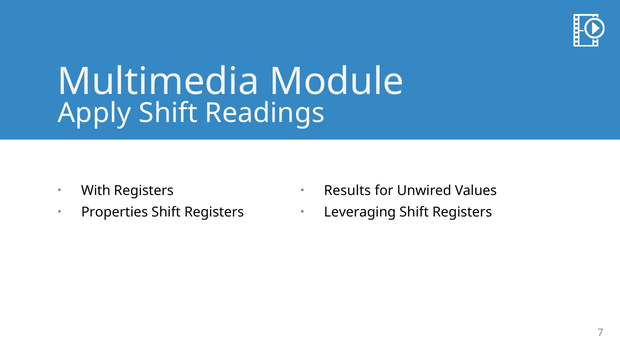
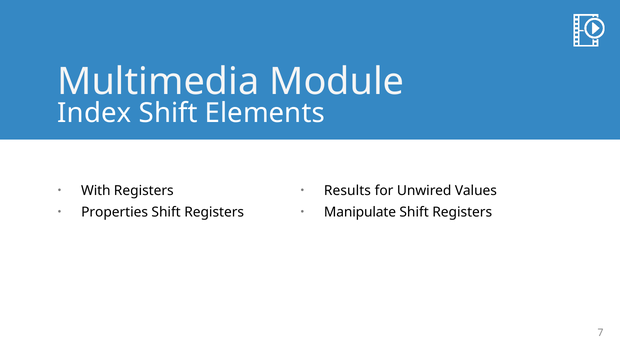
Apply: Apply -> Index
Readings: Readings -> Elements
Leveraging: Leveraging -> Manipulate
